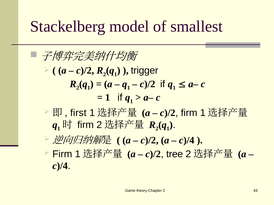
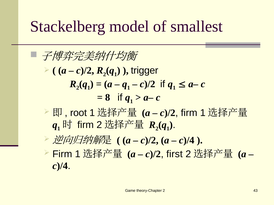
1 at (108, 98): 1 -> 8
first: first -> root
tree: tree -> first
